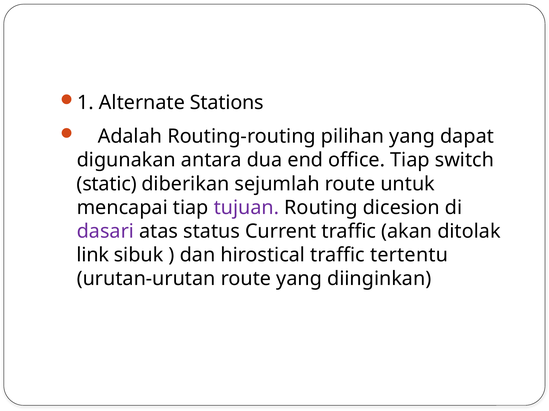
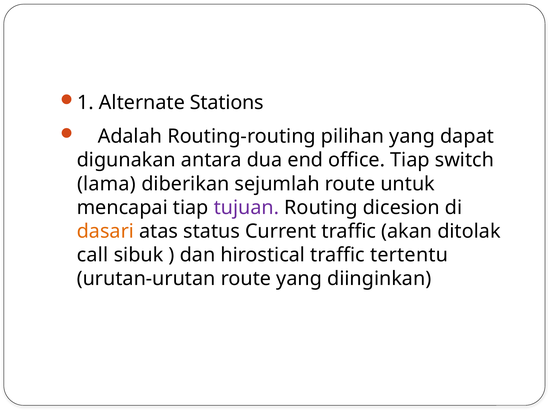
static: static -> lama
dasari colour: purple -> orange
link: link -> call
